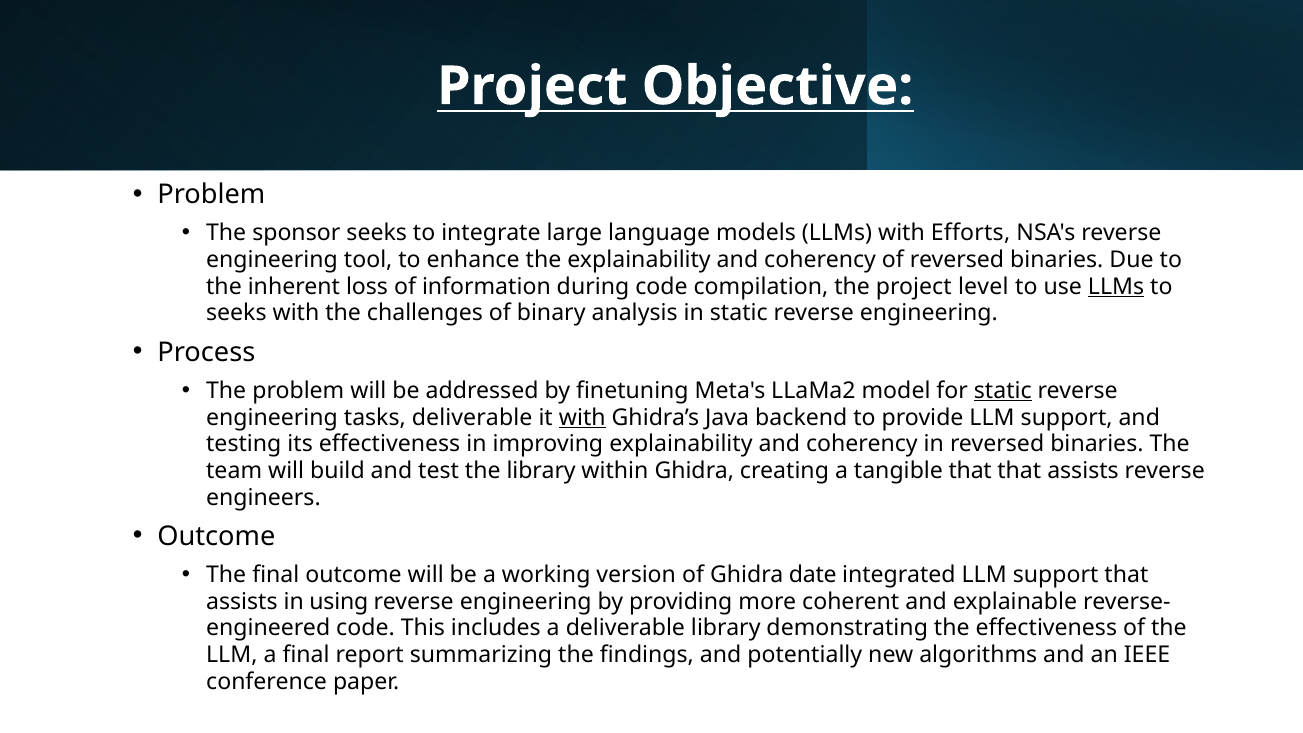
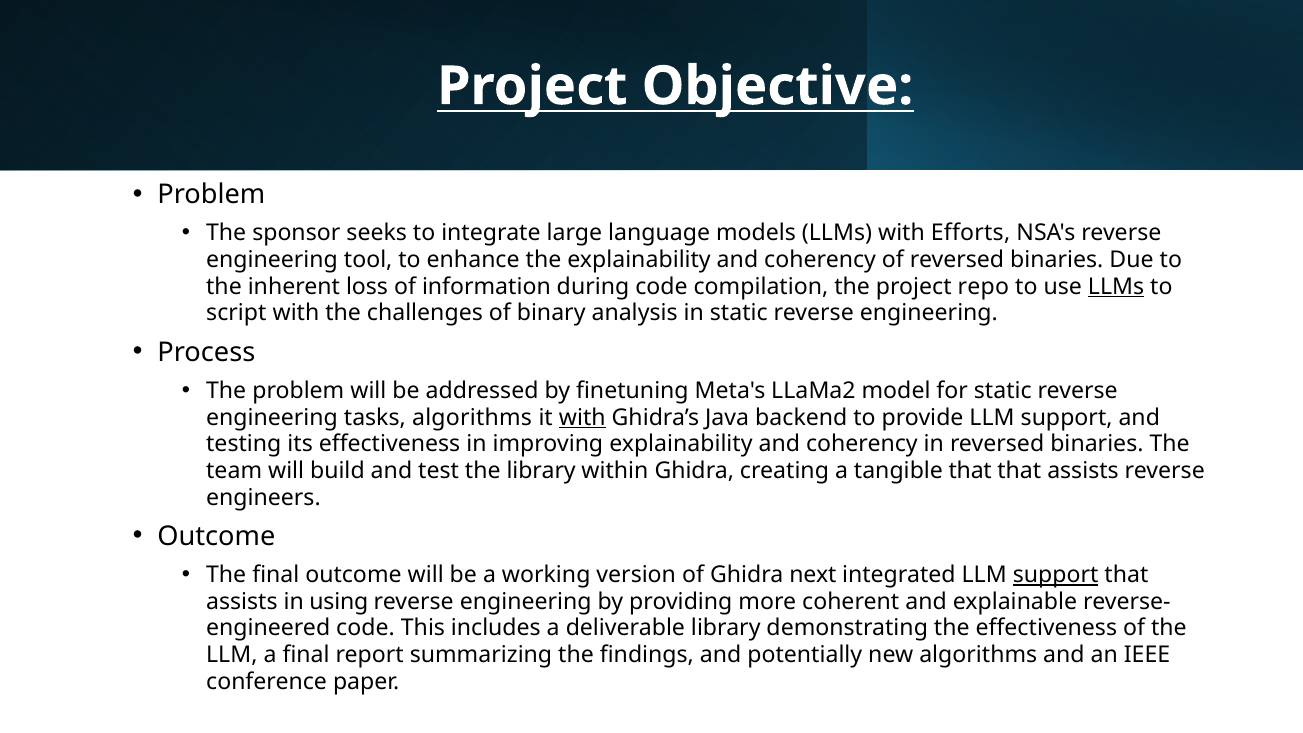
level: level -> repo
seeks at (236, 313): seeks -> script
static at (1003, 391) underline: present -> none
tasks deliverable: deliverable -> algorithms
date: date -> next
support at (1056, 575) underline: none -> present
